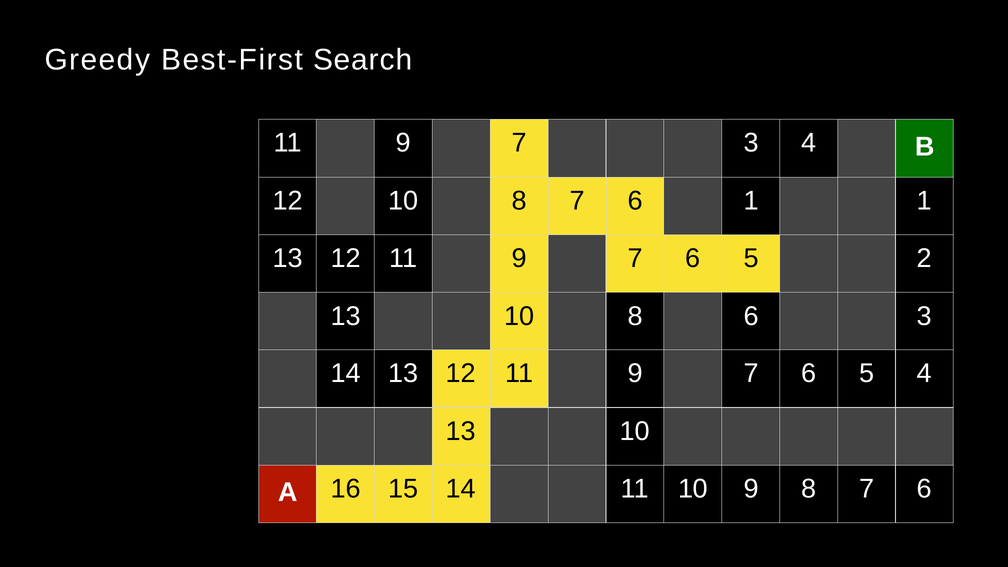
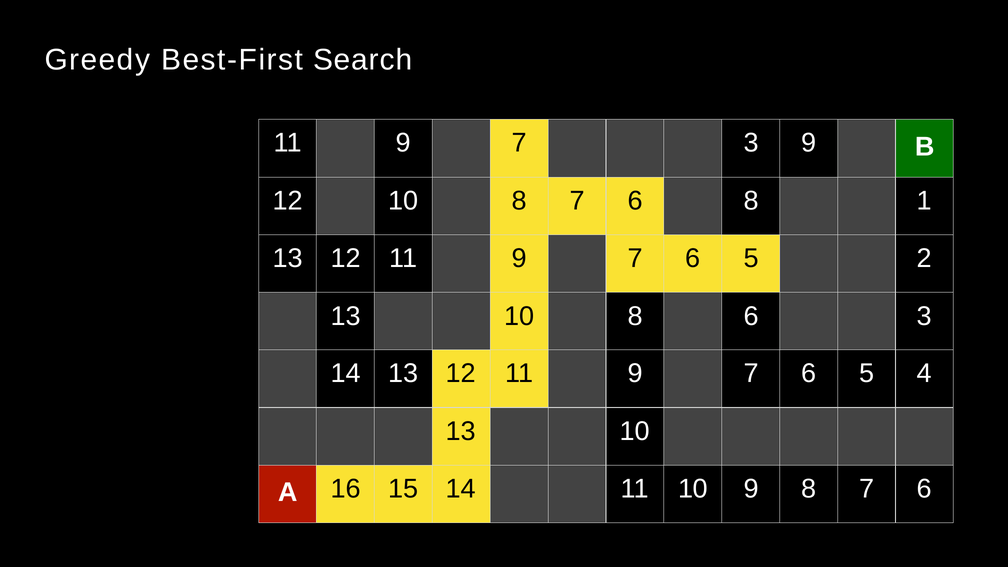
3 4: 4 -> 9
6 1: 1 -> 8
